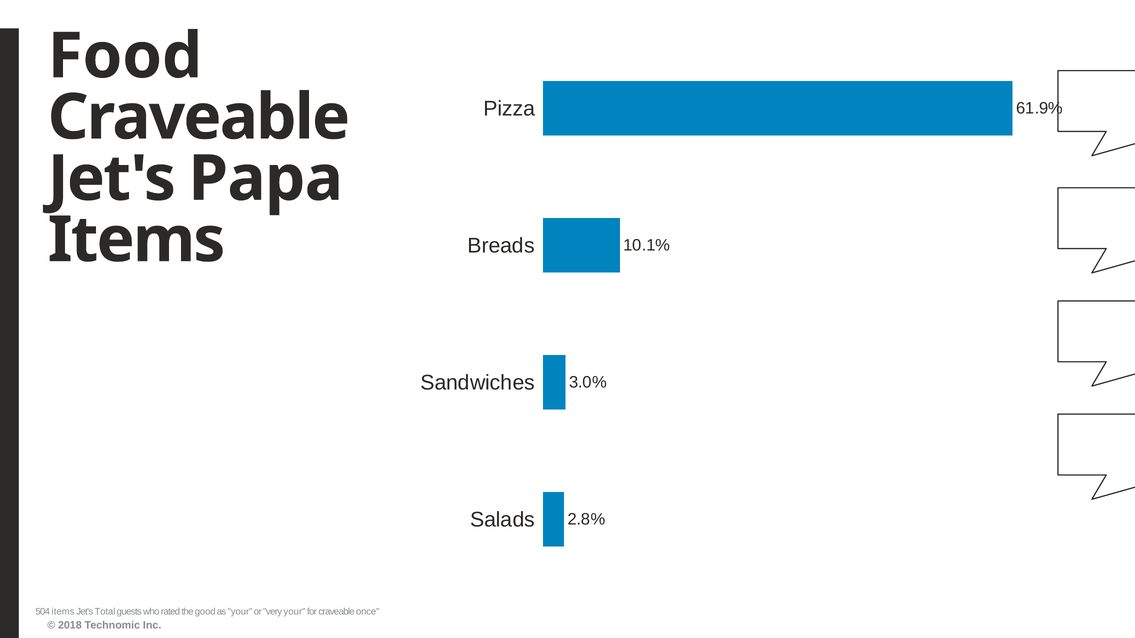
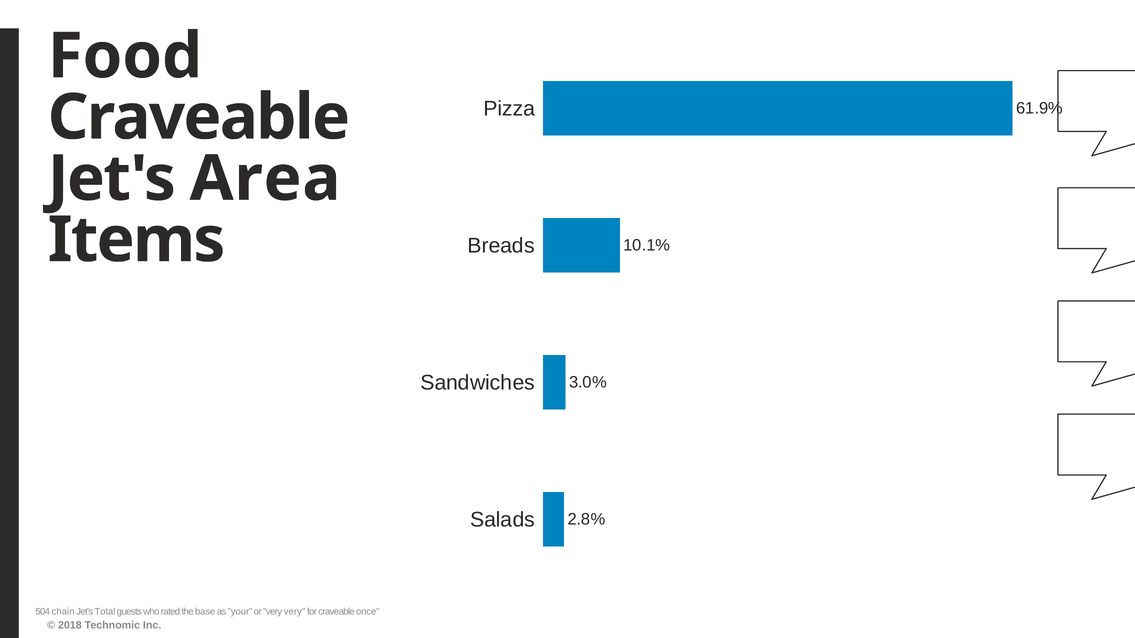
Papa: Papa -> Area
504 items: items -> chain
good: good -> base
very your: your -> very
